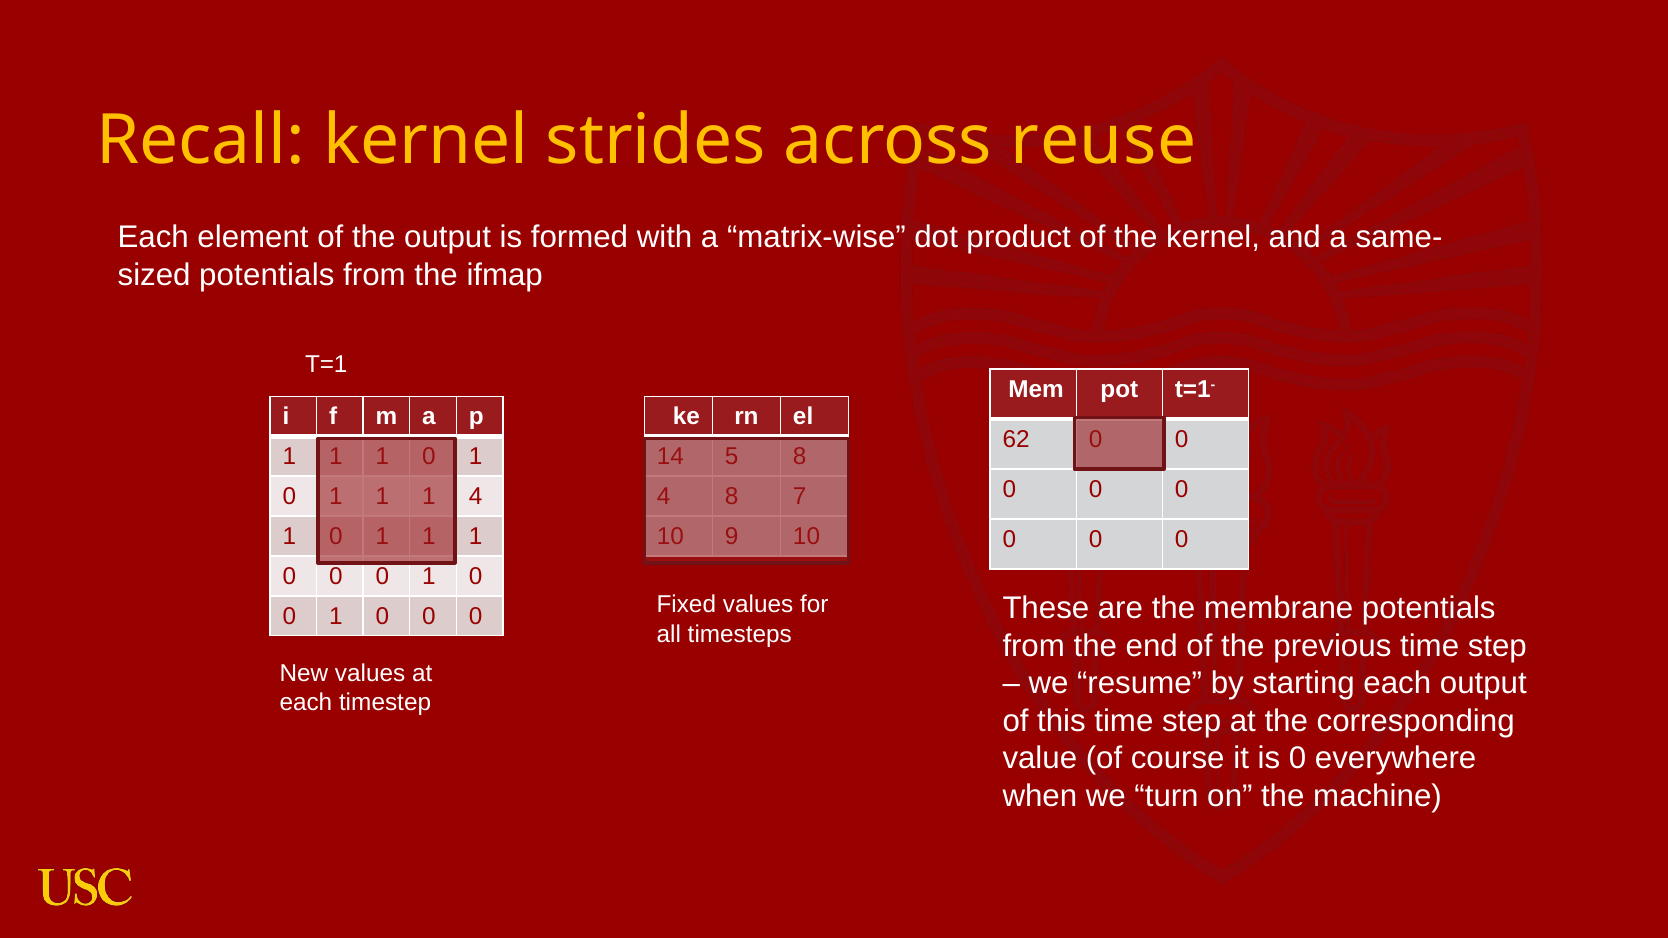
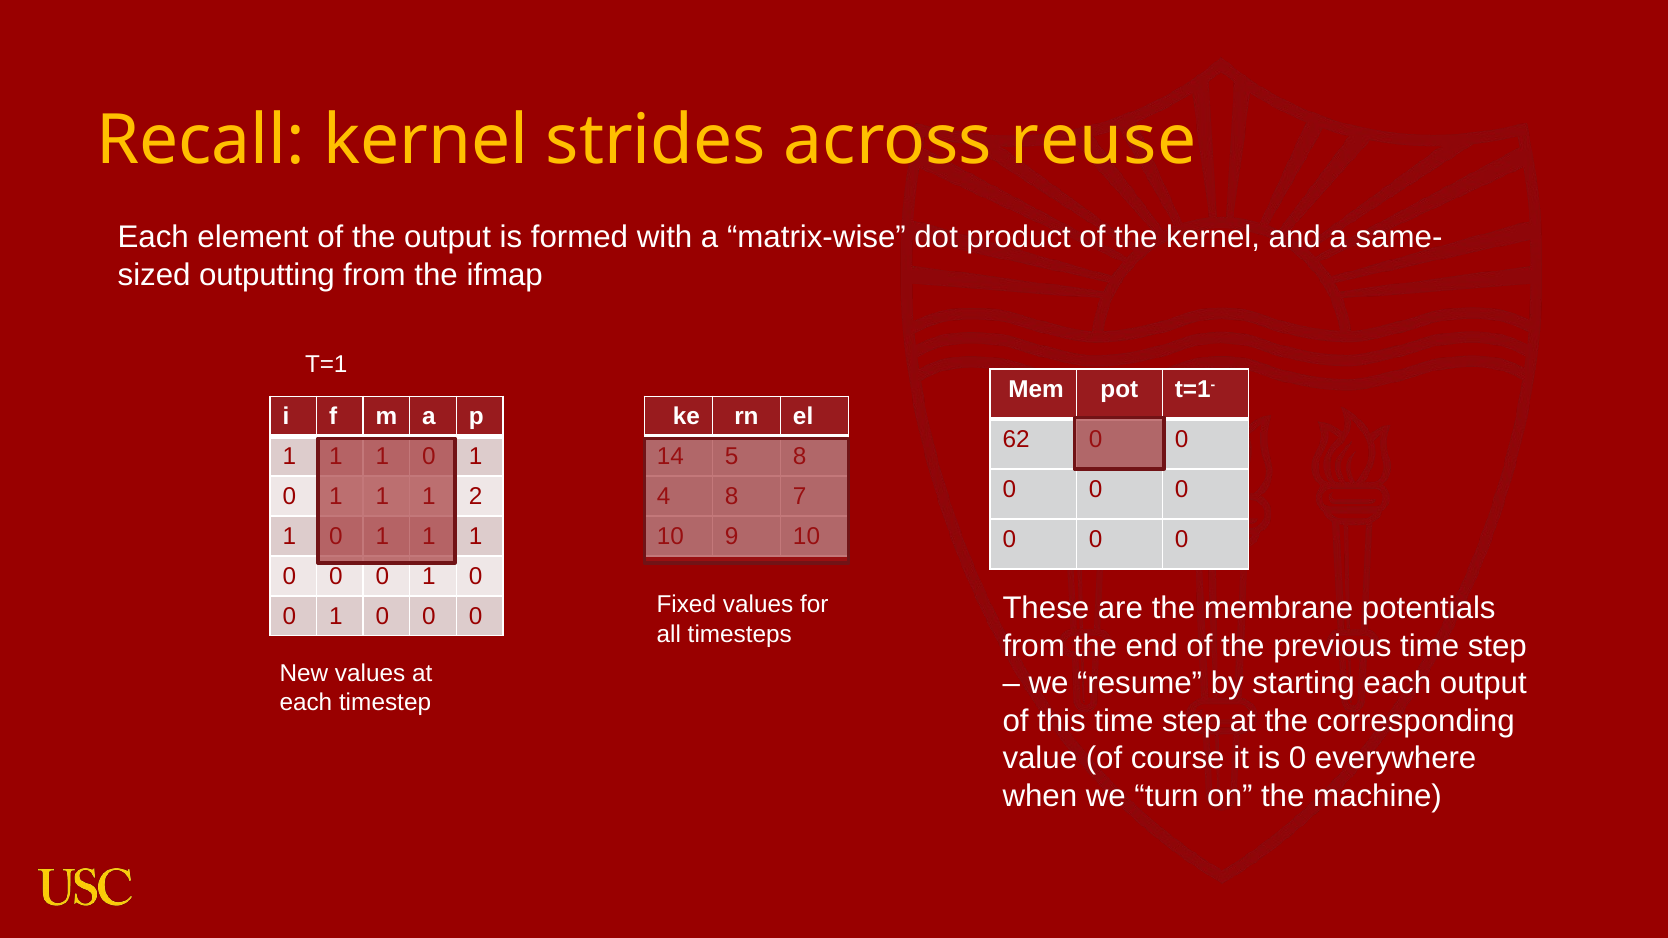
potentials at (267, 275): potentials -> outputting
4 at (476, 497): 4 -> 2
